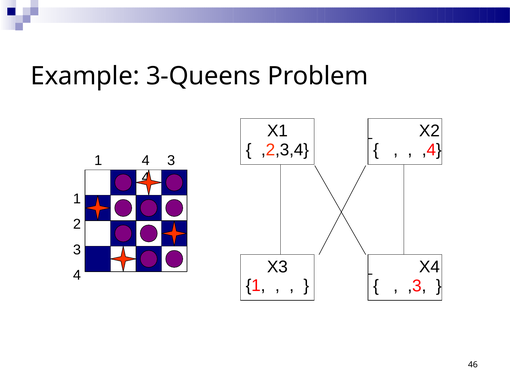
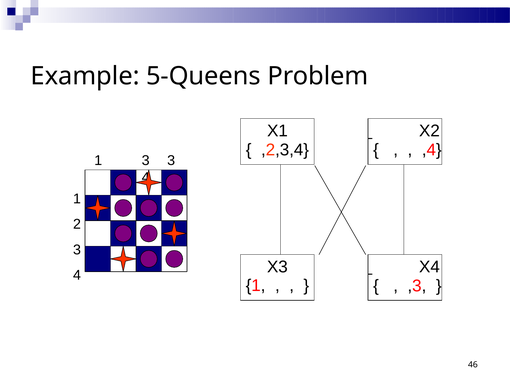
3-Queens: 3-Queens -> 5-Queens
1 4: 4 -> 3
